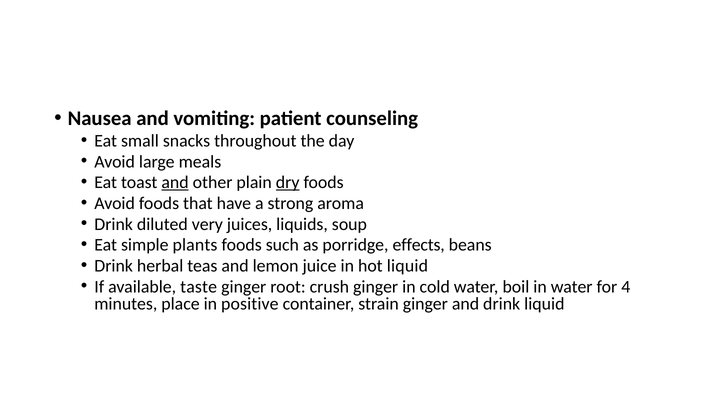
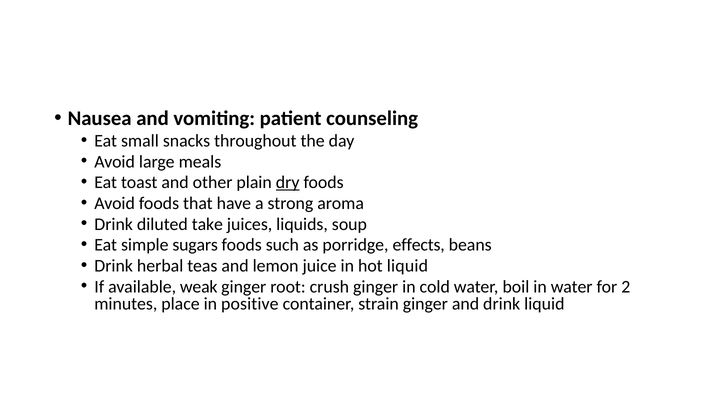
and at (175, 182) underline: present -> none
very: very -> take
plants: plants -> sugars
taste: taste -> weak
4: 4 -> 2
